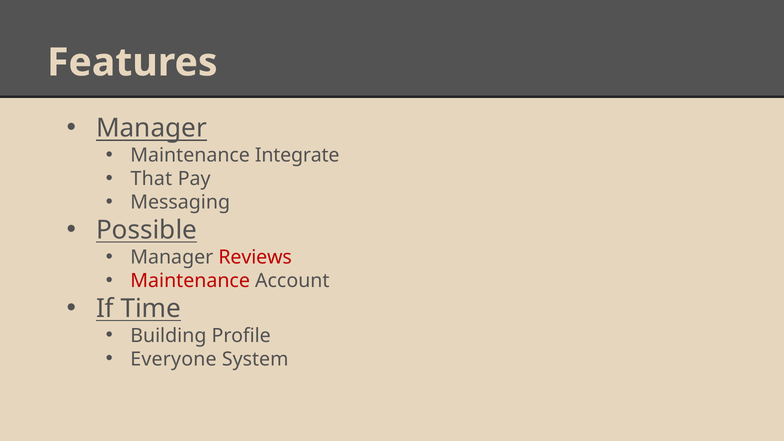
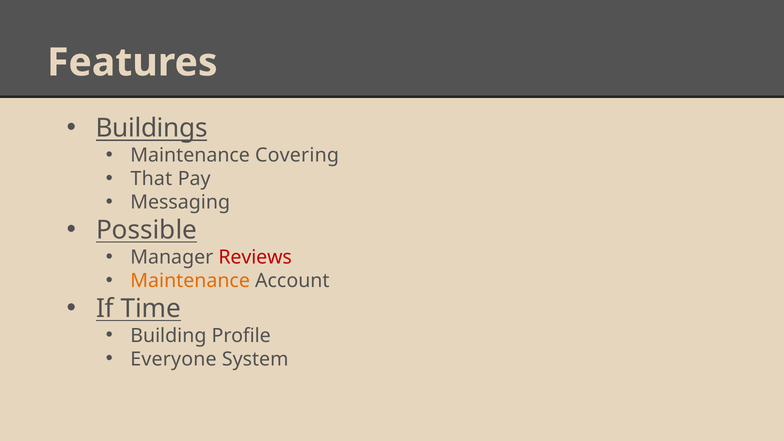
Manager at (151, 128): Manager -> Buildings
Integrate: Integrate -> Covering
Maintenance at (190, 281) colour: red -> orange
